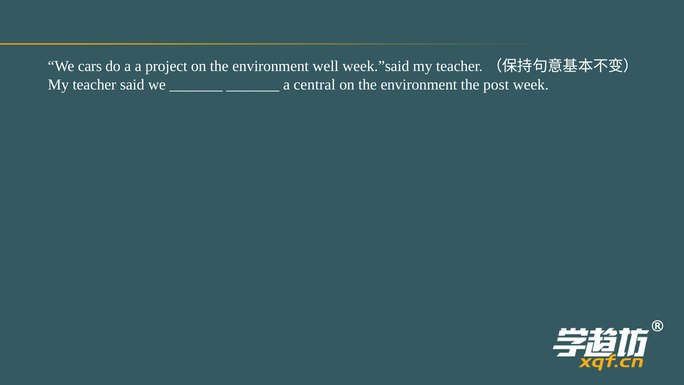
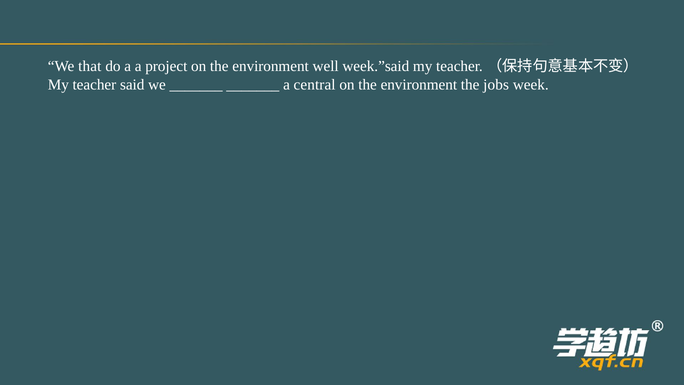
cars: cars -> that
post: post -> jobs
